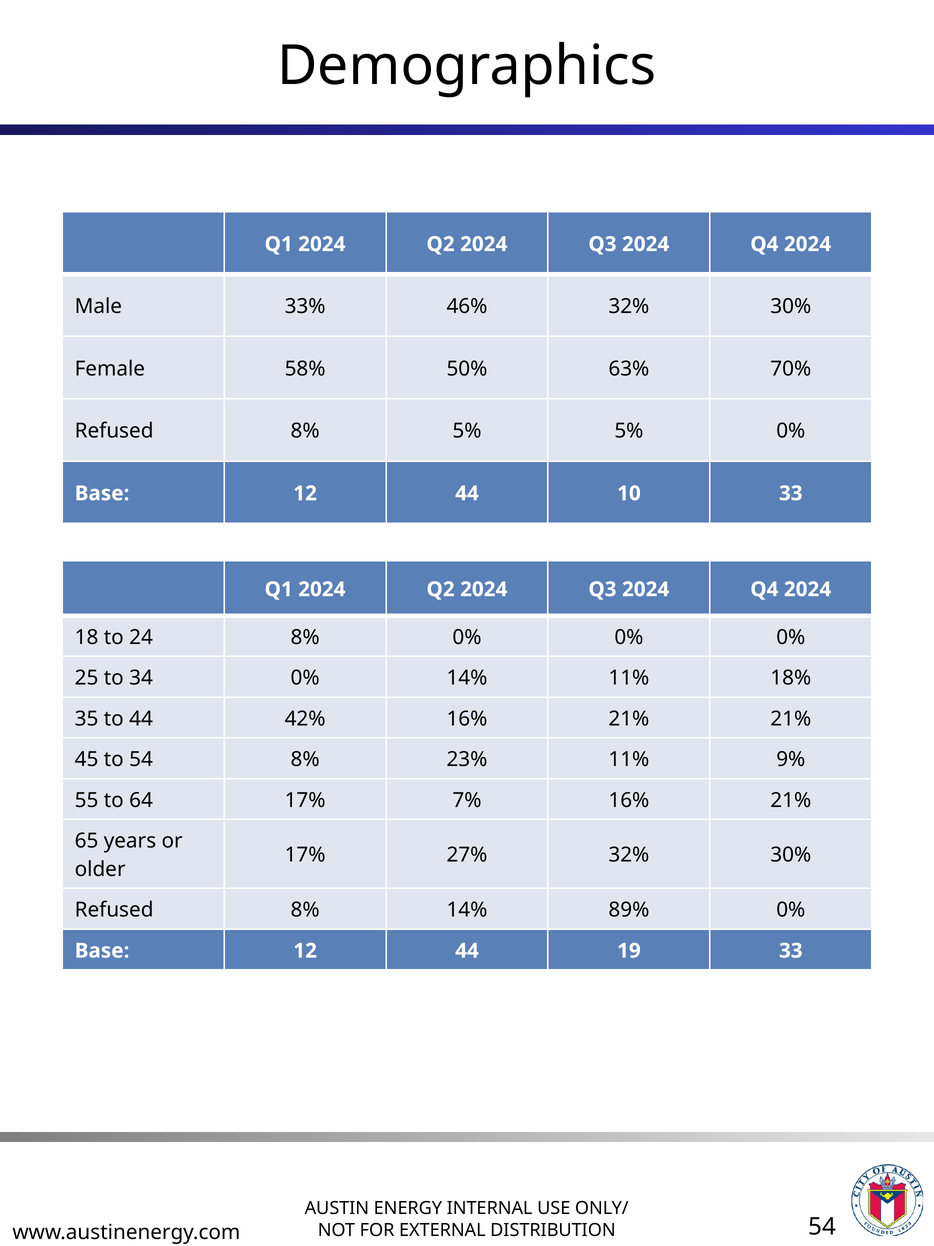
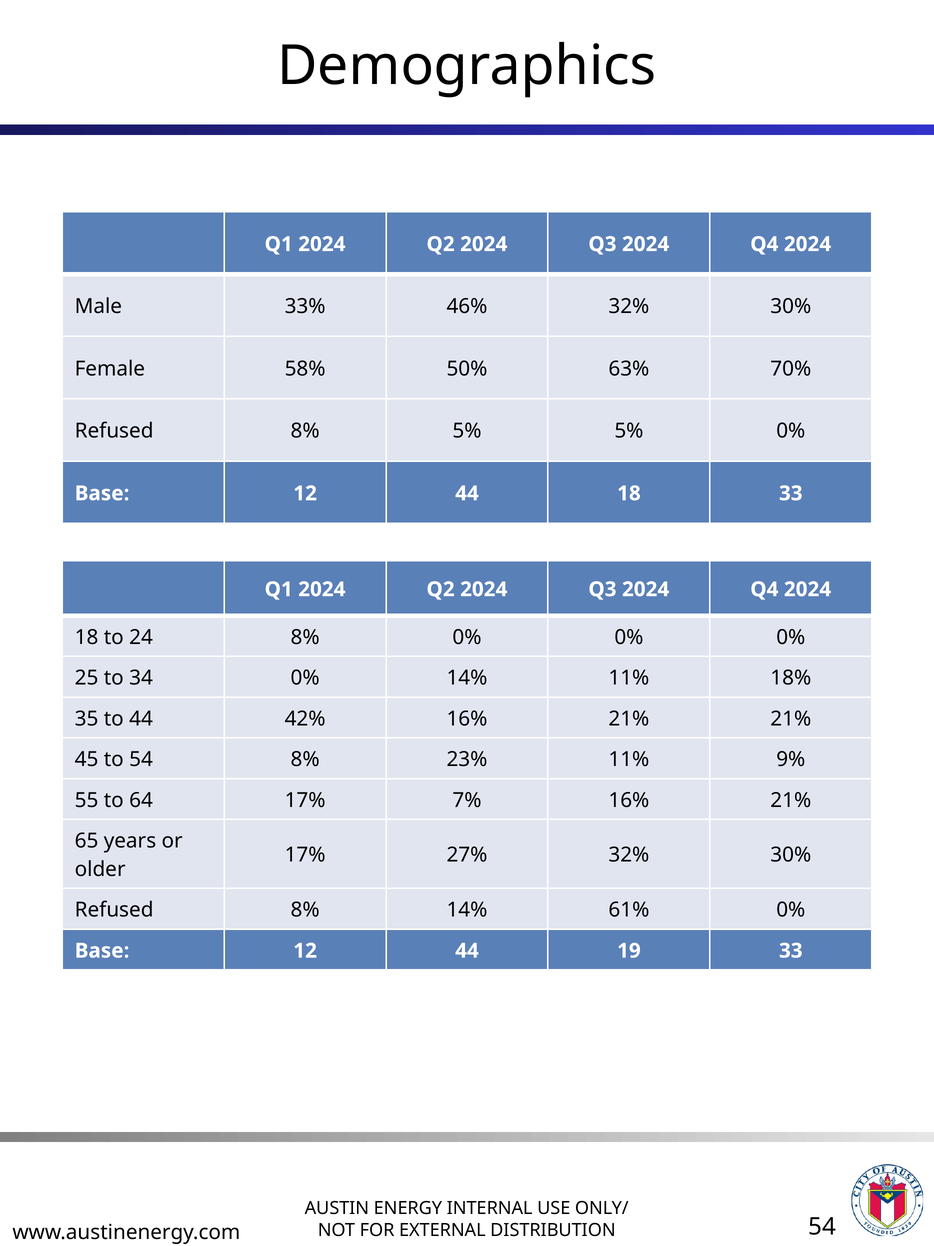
44 10: 10 -> 18
89%: 89% -> 61%
